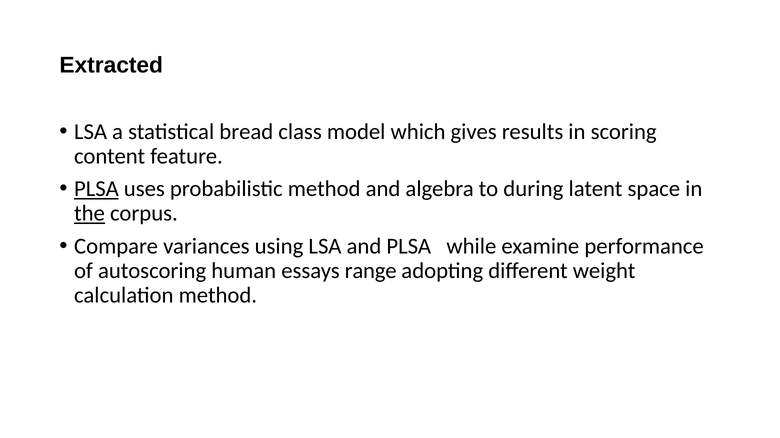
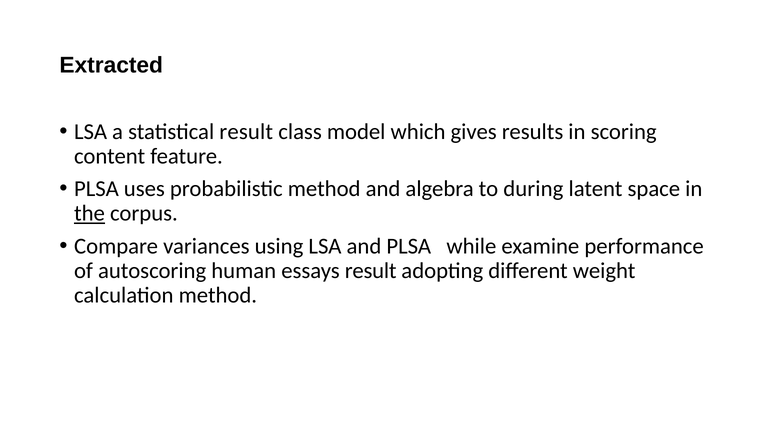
statistical bread: bread -> result
PLSA at (96, 189) underline: present -> none
essays range: range -> result
